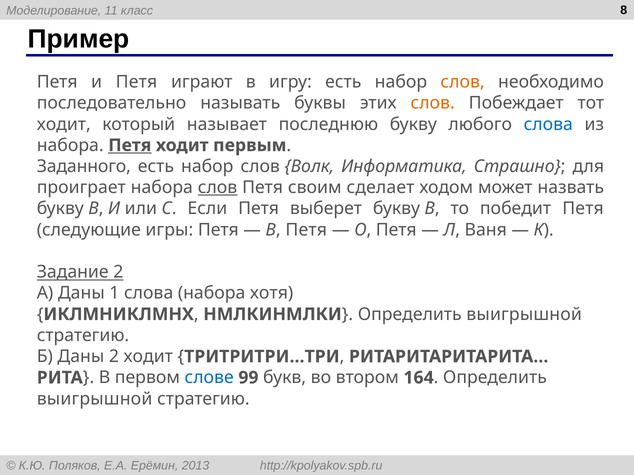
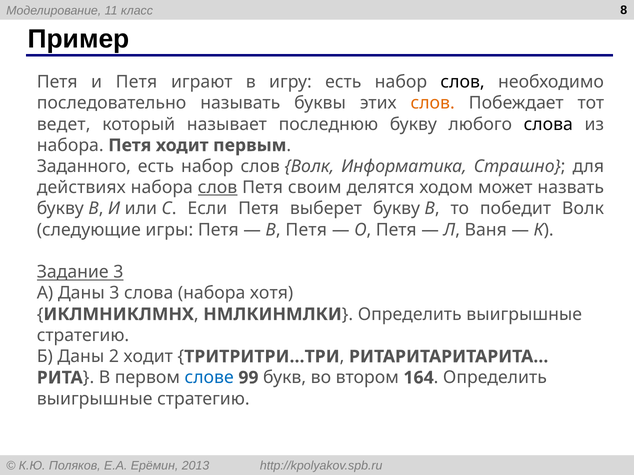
слов at (463, 82) colour: orange -> black
ходит at (64, 124): ходит -> ведет
слова at (548, 124) colour: blue -> black
Петя at (130, 145) underline: present -> none
проиграет: проиграет -> действиях
сделает: сделает -> делятся
победит Петя: Петя -> Волк
Задание 2: 2 -> 3
Даны 1: 1 -> 3
выигрышной at (524, 315): выигрышной -> выигрышные
выигрышной at (95, 399): выигрышной -> выигрышные
